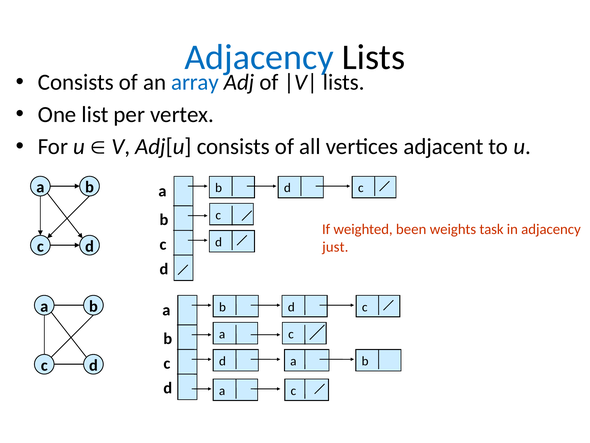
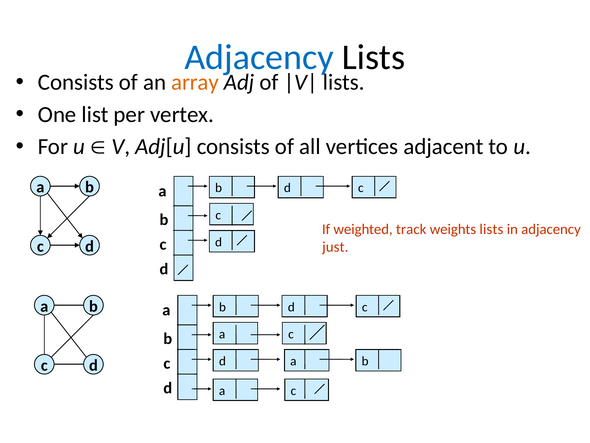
array colour: blue -> orange
been: been -> track
weights task: task -> lists
